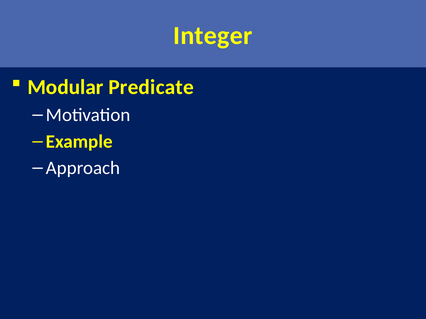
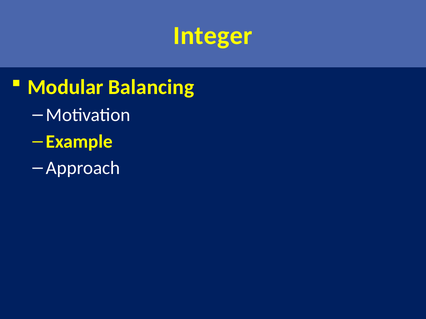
Predicate: Predicate -> Balancing
